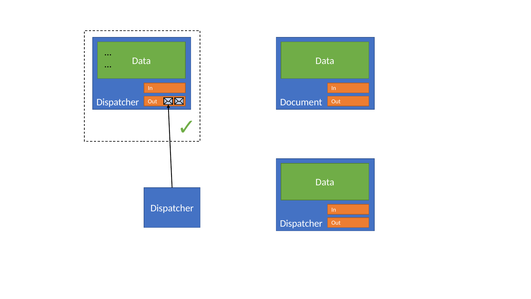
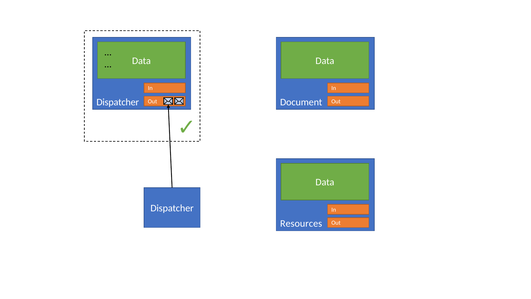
Dispatcher at (301, 223): Dispatcher -> Resources
